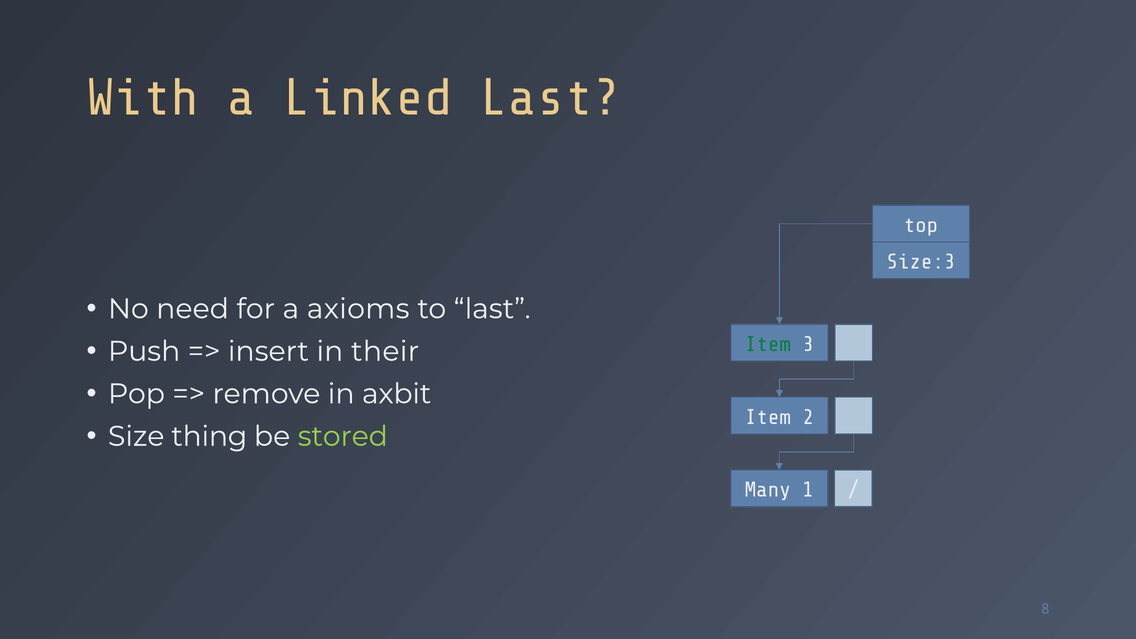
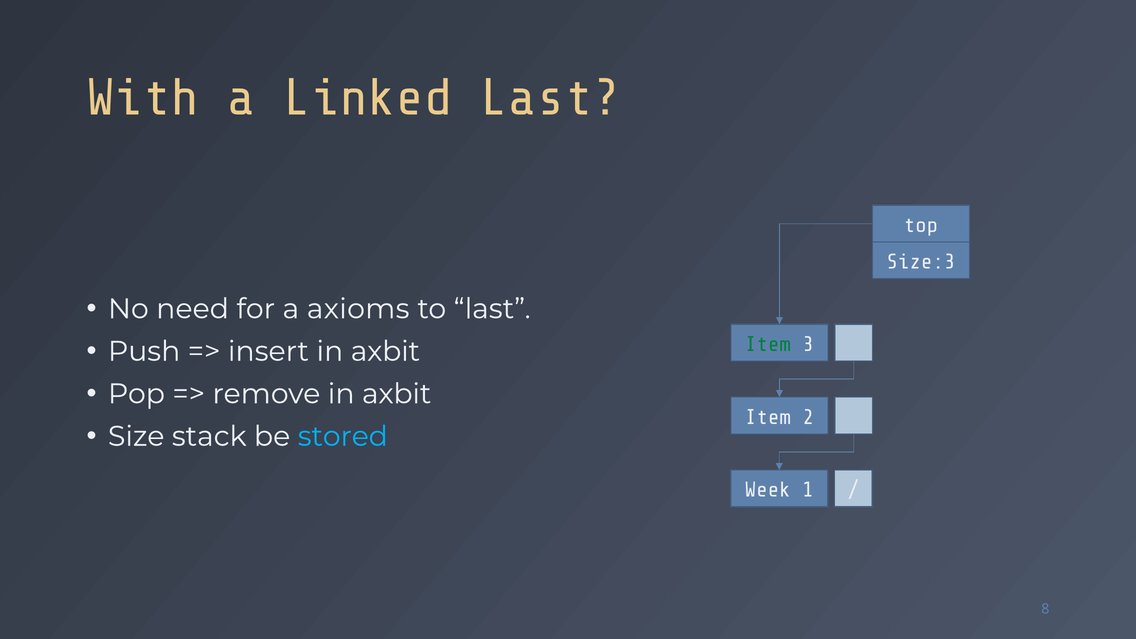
insert in their: their -> axbit
thing: thing -> stack
stored colour: light green -> light blue
Many: Many -> Week
